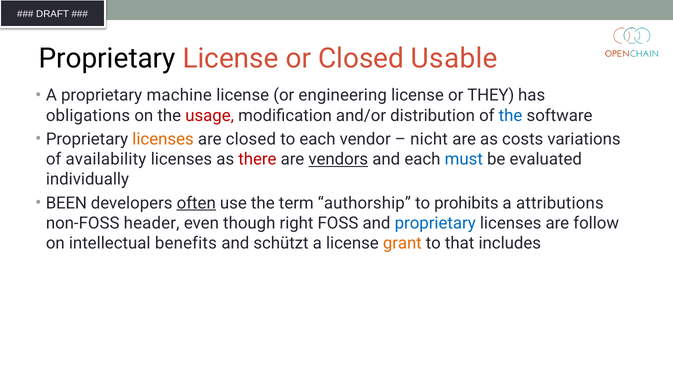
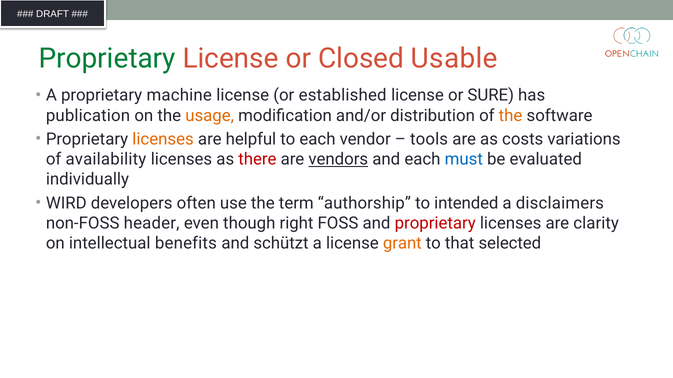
Proprietary at (107, 59) colour: black -> green
engineering: engineering -> established
THEY: THEY -> SURE
obligations: obligations -> publication
usage colour: red -> orange
the at (511, 116) colour: blue -> orange
are closed: closed -> helpful
nicht: nicht -> tools
BEEN: BEEN -> WIRD
often underline: present -> none
prohibits: prohibits -> intended
attributions: attributions -> disclaimers
proprietary at (435, 223) colour: blue -> red
follow: follow -> clarity
includes: includes -> selected
